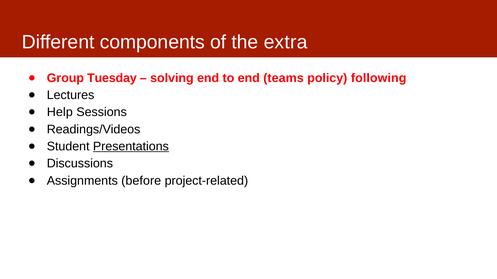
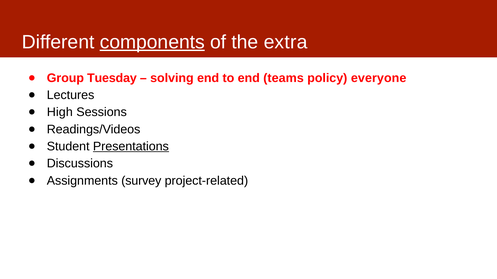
components underline: none -> present
following: following -> everyone
Help: Help -> High
before: before -> survey
